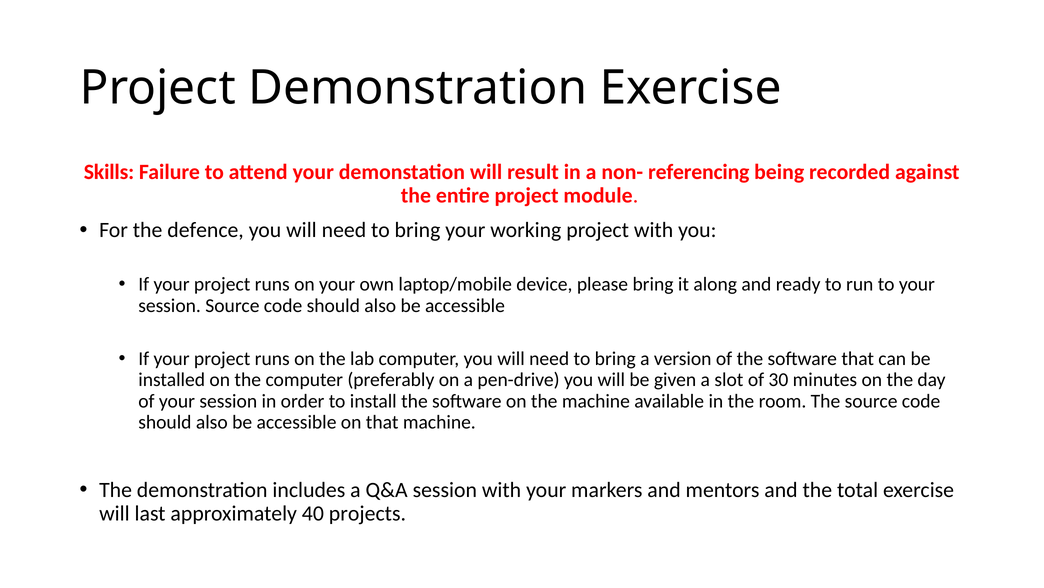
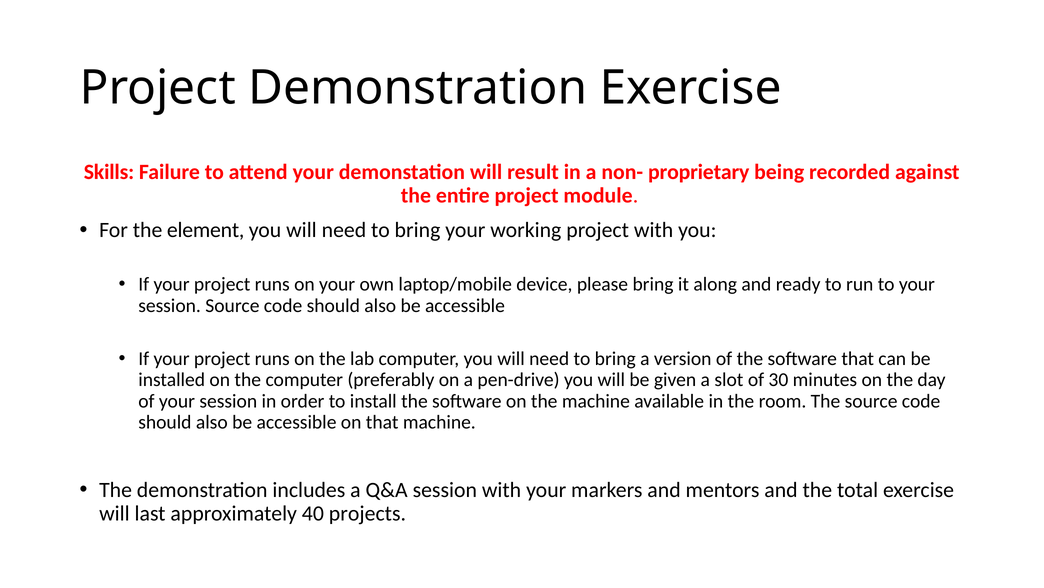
referencing: referencing -> proprietary
defence: defence -> element
